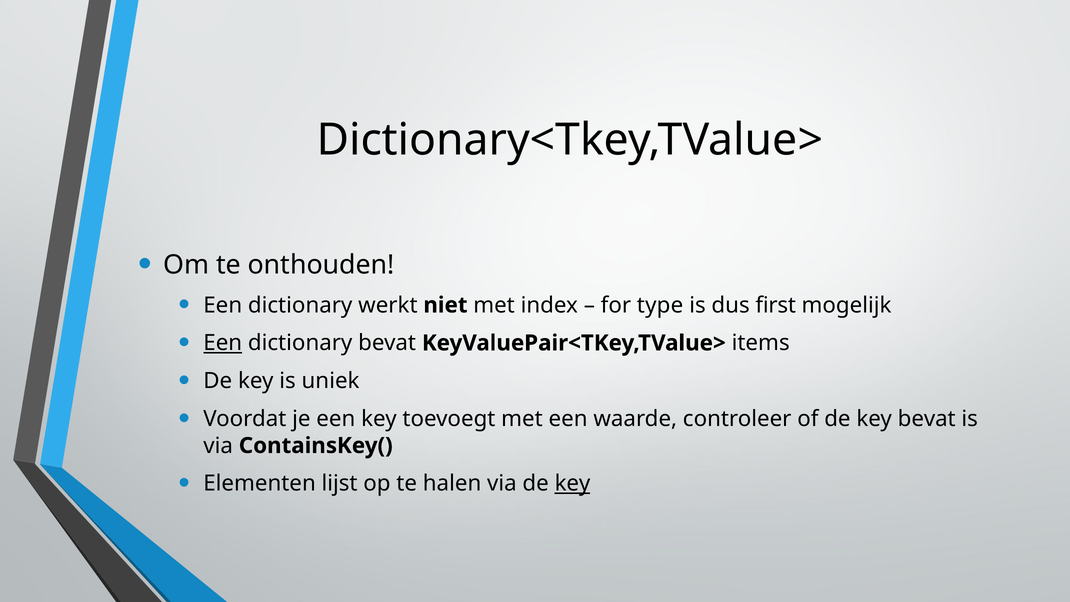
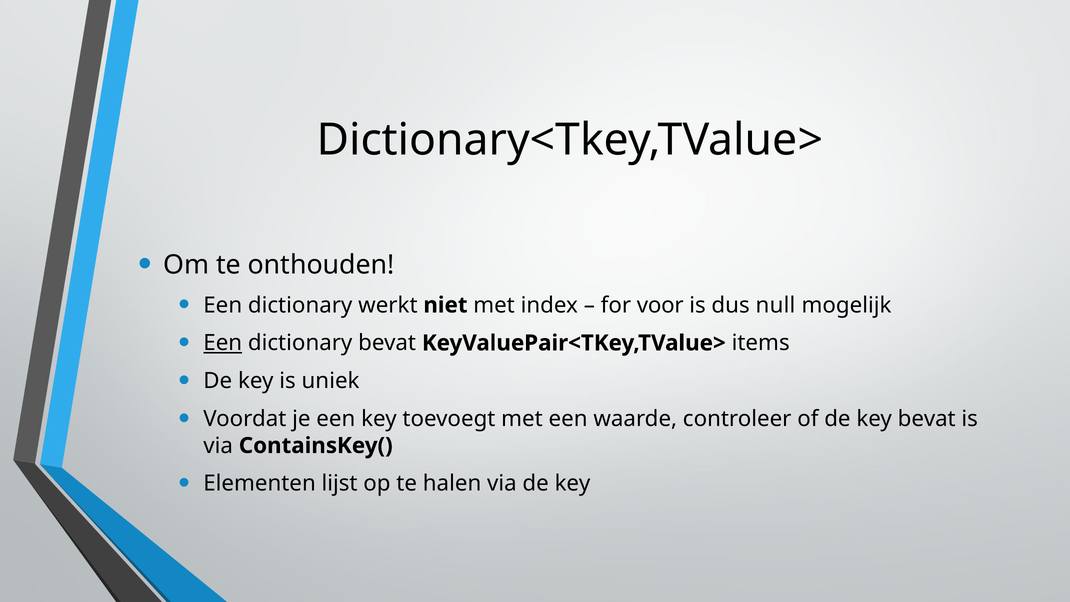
type: type -> voor
first: first -> null
key at (572, 483) underline: present -> none
